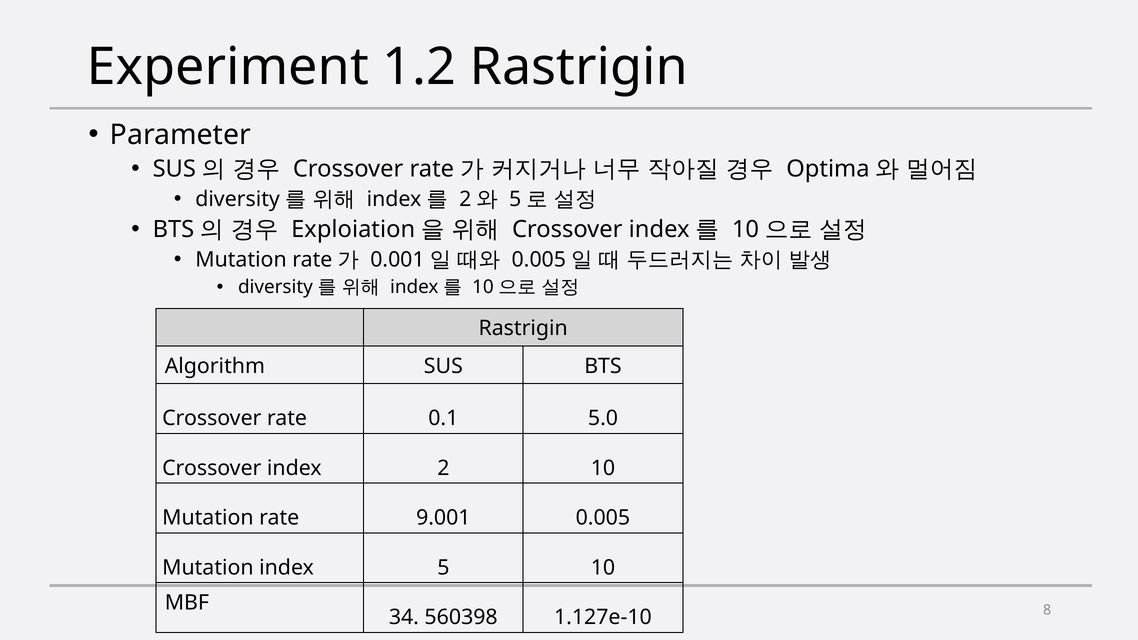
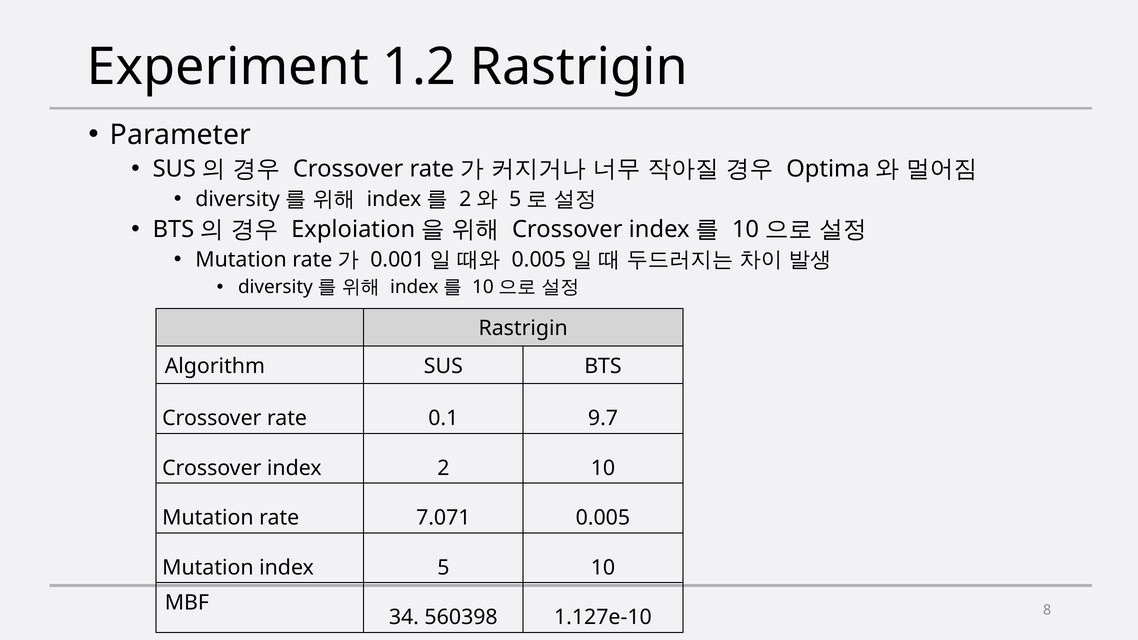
5.0: 5.0 -> 9.7
9.001: 9.001 -> 7.071
